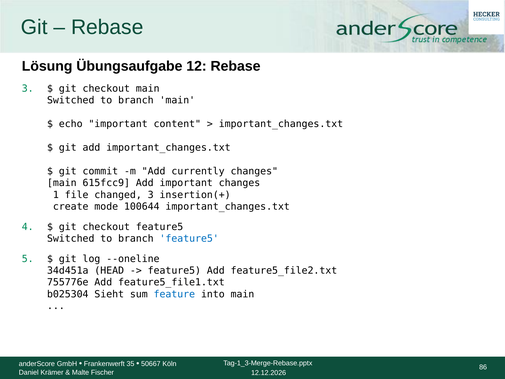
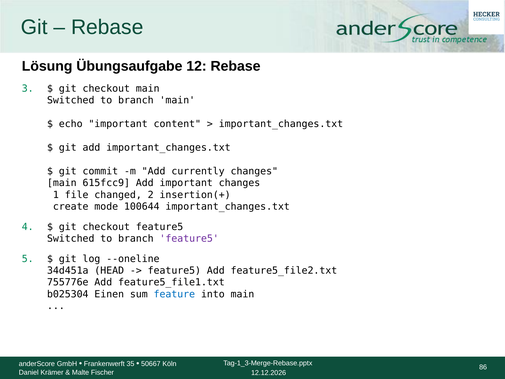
changed 3: 3 -> 2
feature5 at (189, 238) colour: blue -> purple
Sieht: Sieht -> Einen
